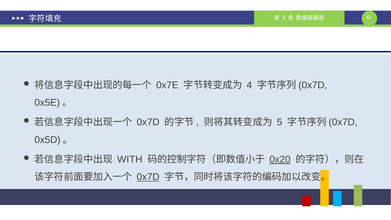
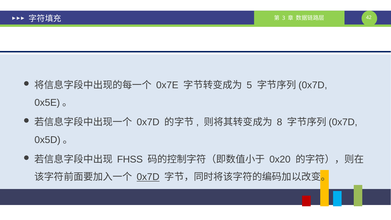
4: 4 -> 5
5: 5 -> 8
WITH: WITH -> FHSS
0x20 underline: present -> none
